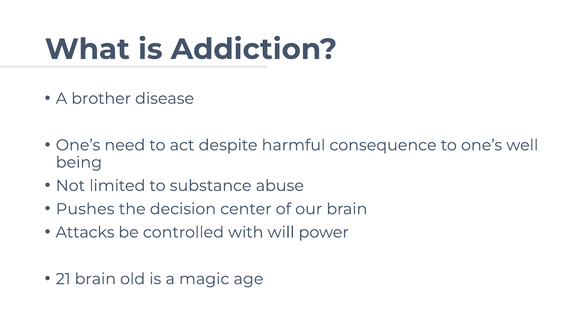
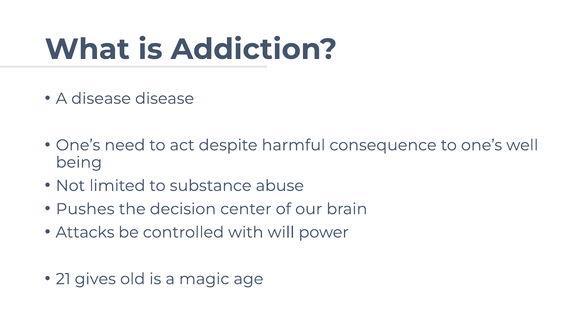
A brother: brother -> disease
21 brain: brain -> gives
